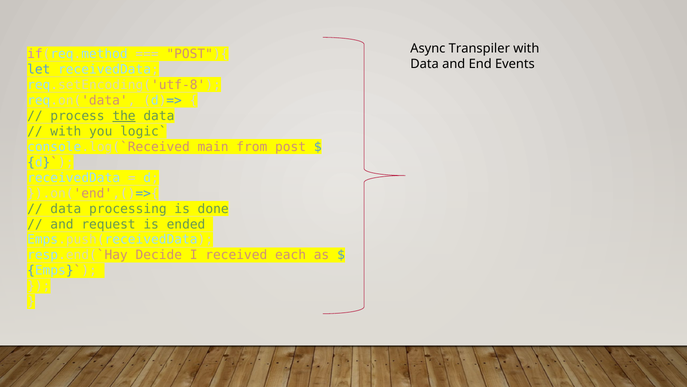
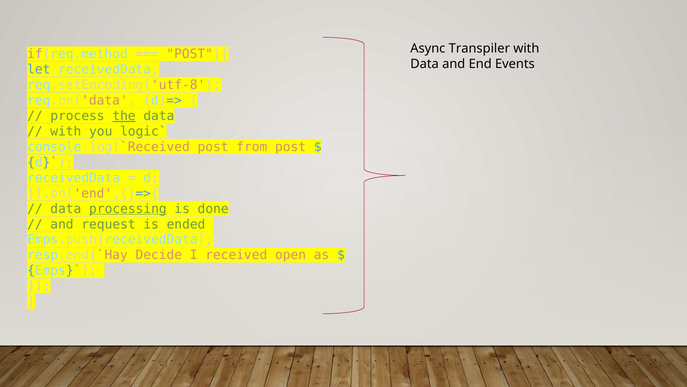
main at (213, 147): main -> post
processing underline: none -> present
each: each -> open
